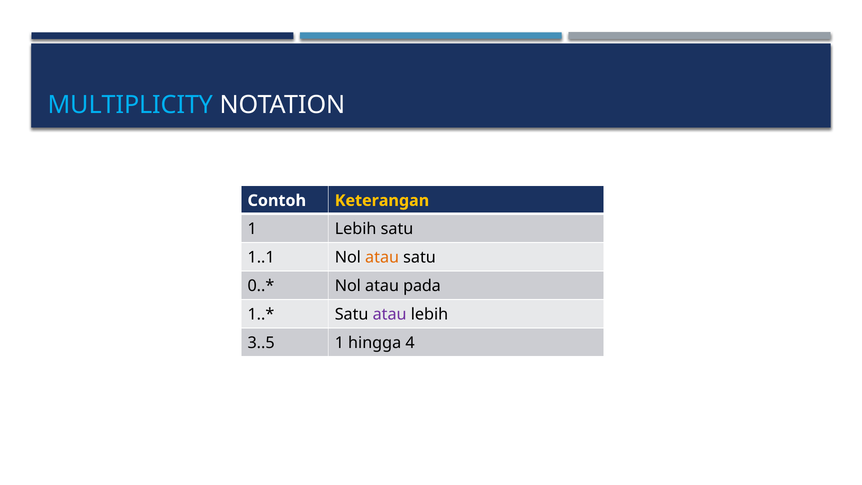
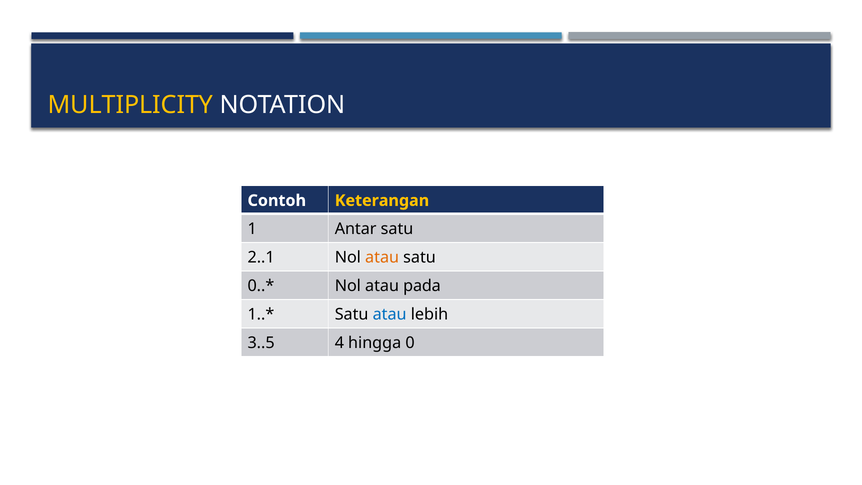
MULTIPLICITY colour: light blue -> yellow
1 Lebih: Lebih -> Antar
1..1: 1..1 -> 2..1
atau at (390, 314) colour: purple -> blue
3..5 1: 1 -> 4
4: 4 -> 0
